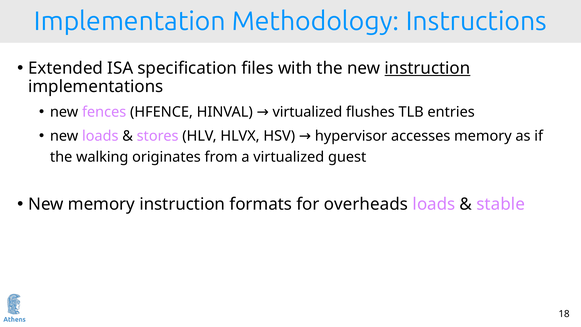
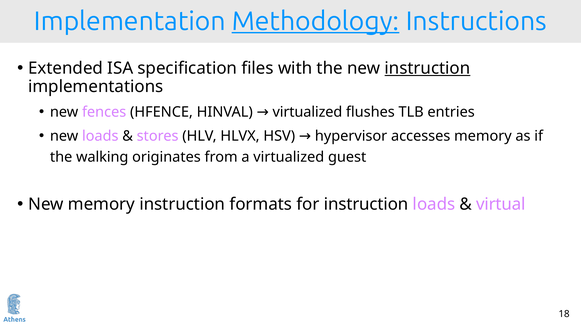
Methodology underline: none -> present
for overheads: overheads -> instruction
stable: stable -> virtual
